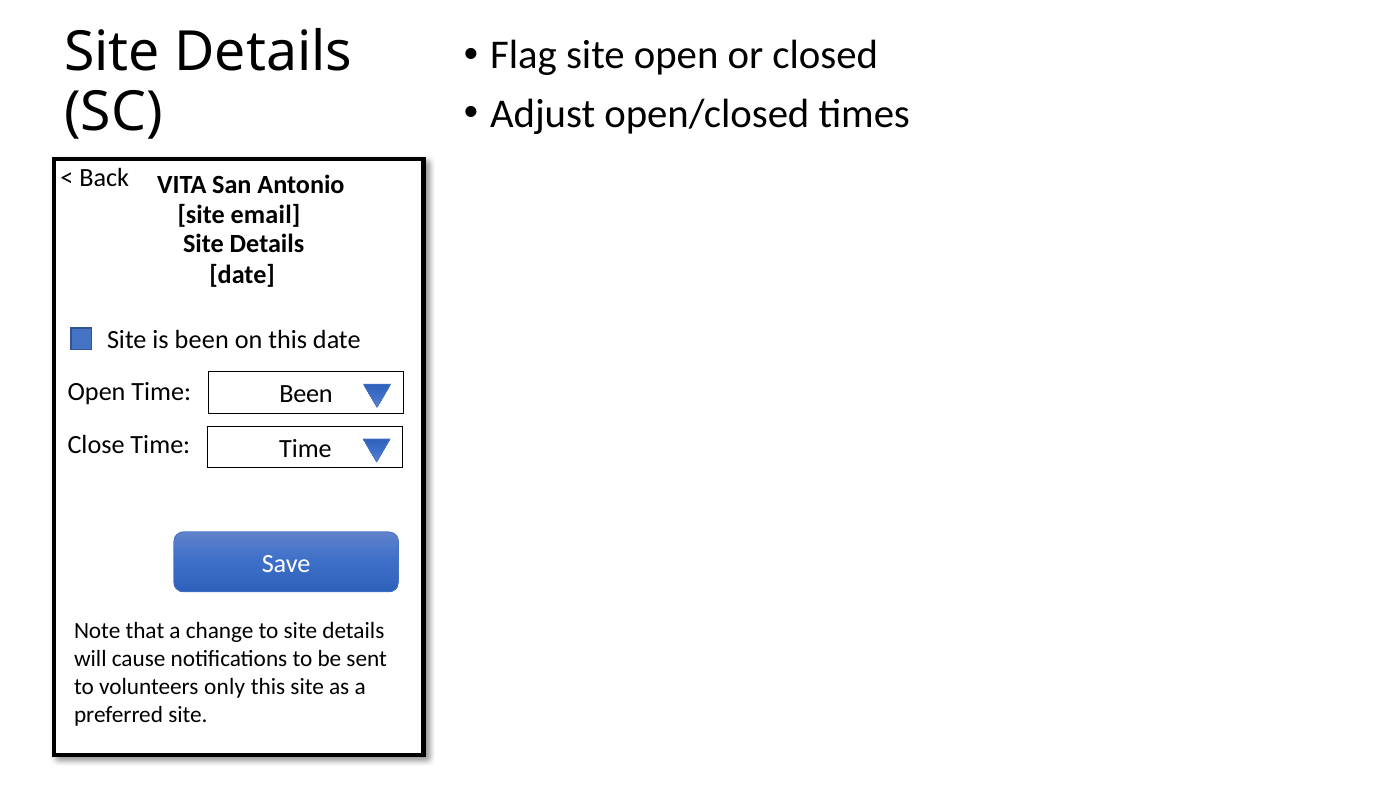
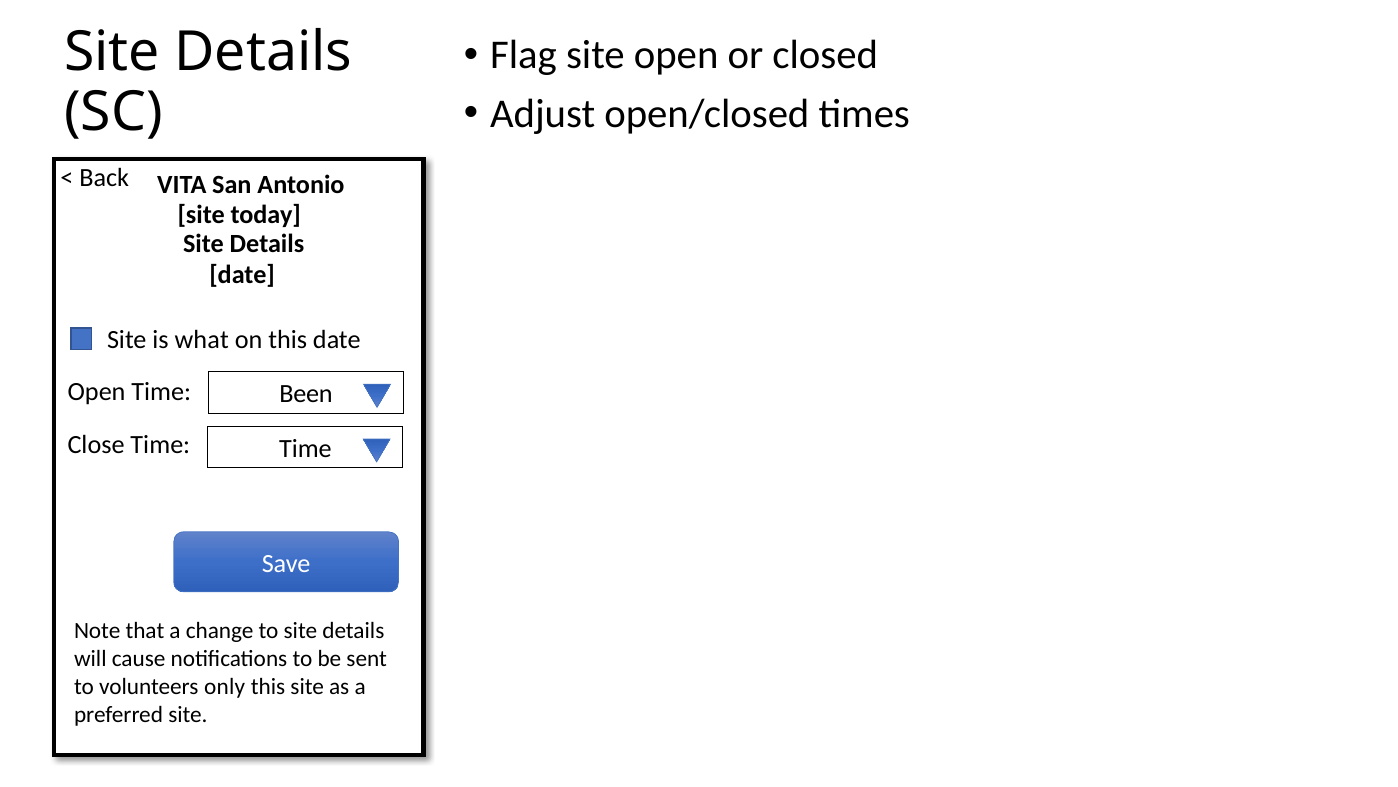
email: email -> today
is been: been -> what
